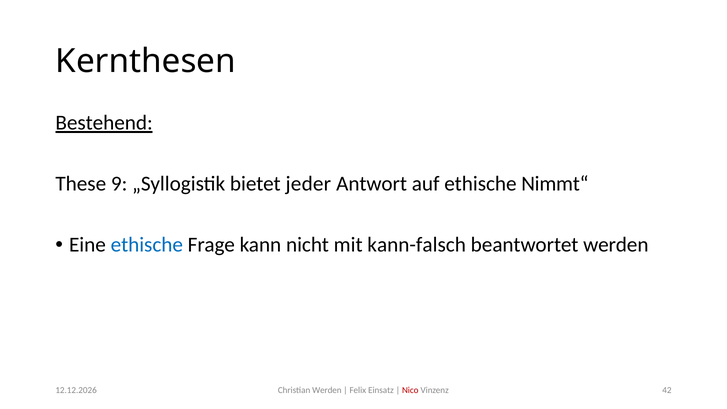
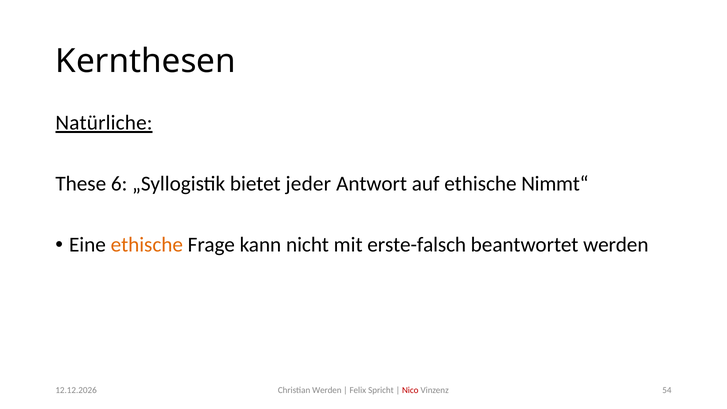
Bestehend: Bestehend -> Natürliche
9: 9 -> 6
ethische at (147, 245) colour: blue -> orange
kann-falsch: kann-falsch -> erste-falsch
Einsatz: Einsatz -> Spricht
42: 42 -> 54
